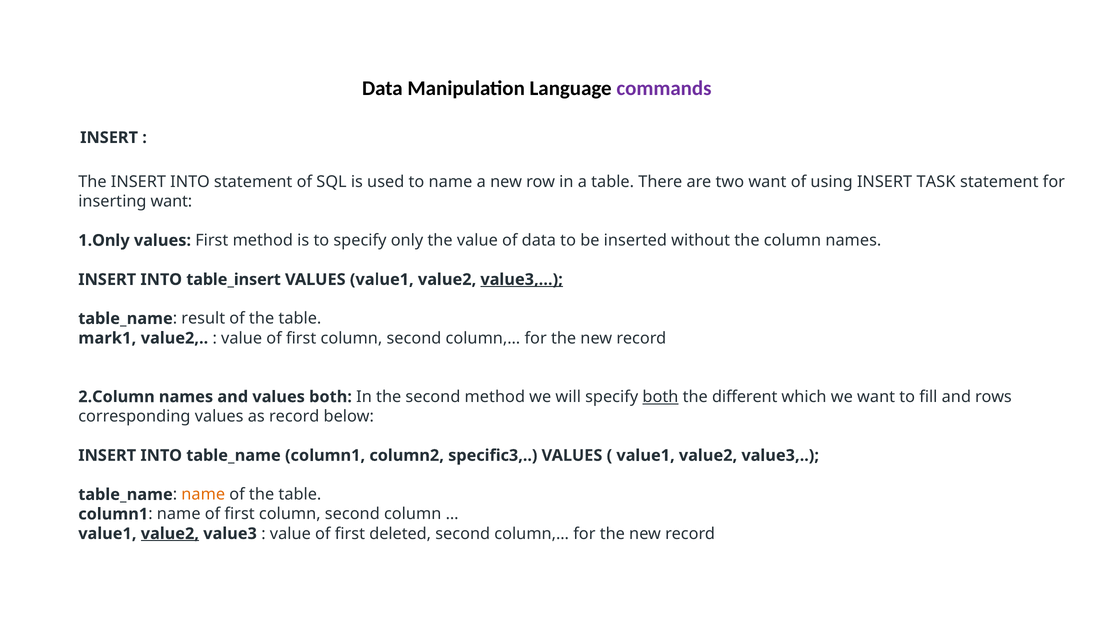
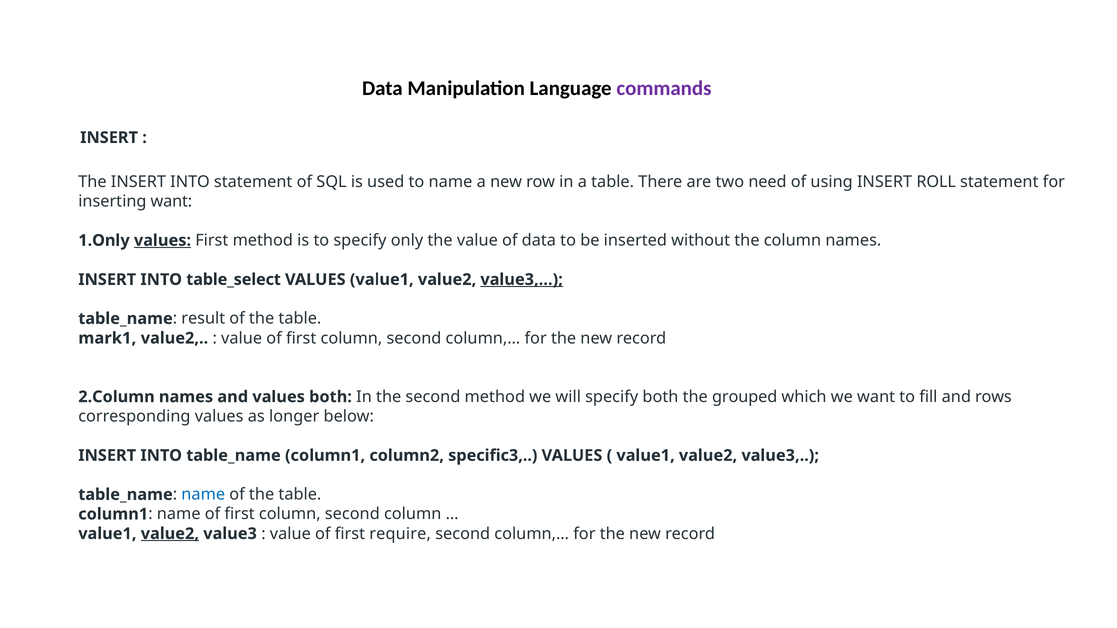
two want: want -> need
TASK: TASK -> ROLL
values at (163, 241) underline: none -> present
table_insert: table_insert -> table_select
both at (660, 397) underline: present -> none
different: different -> grouped
as record: record -> longer
name at (203, 495) colour: orange -> blue
deleted: deleted -> require
